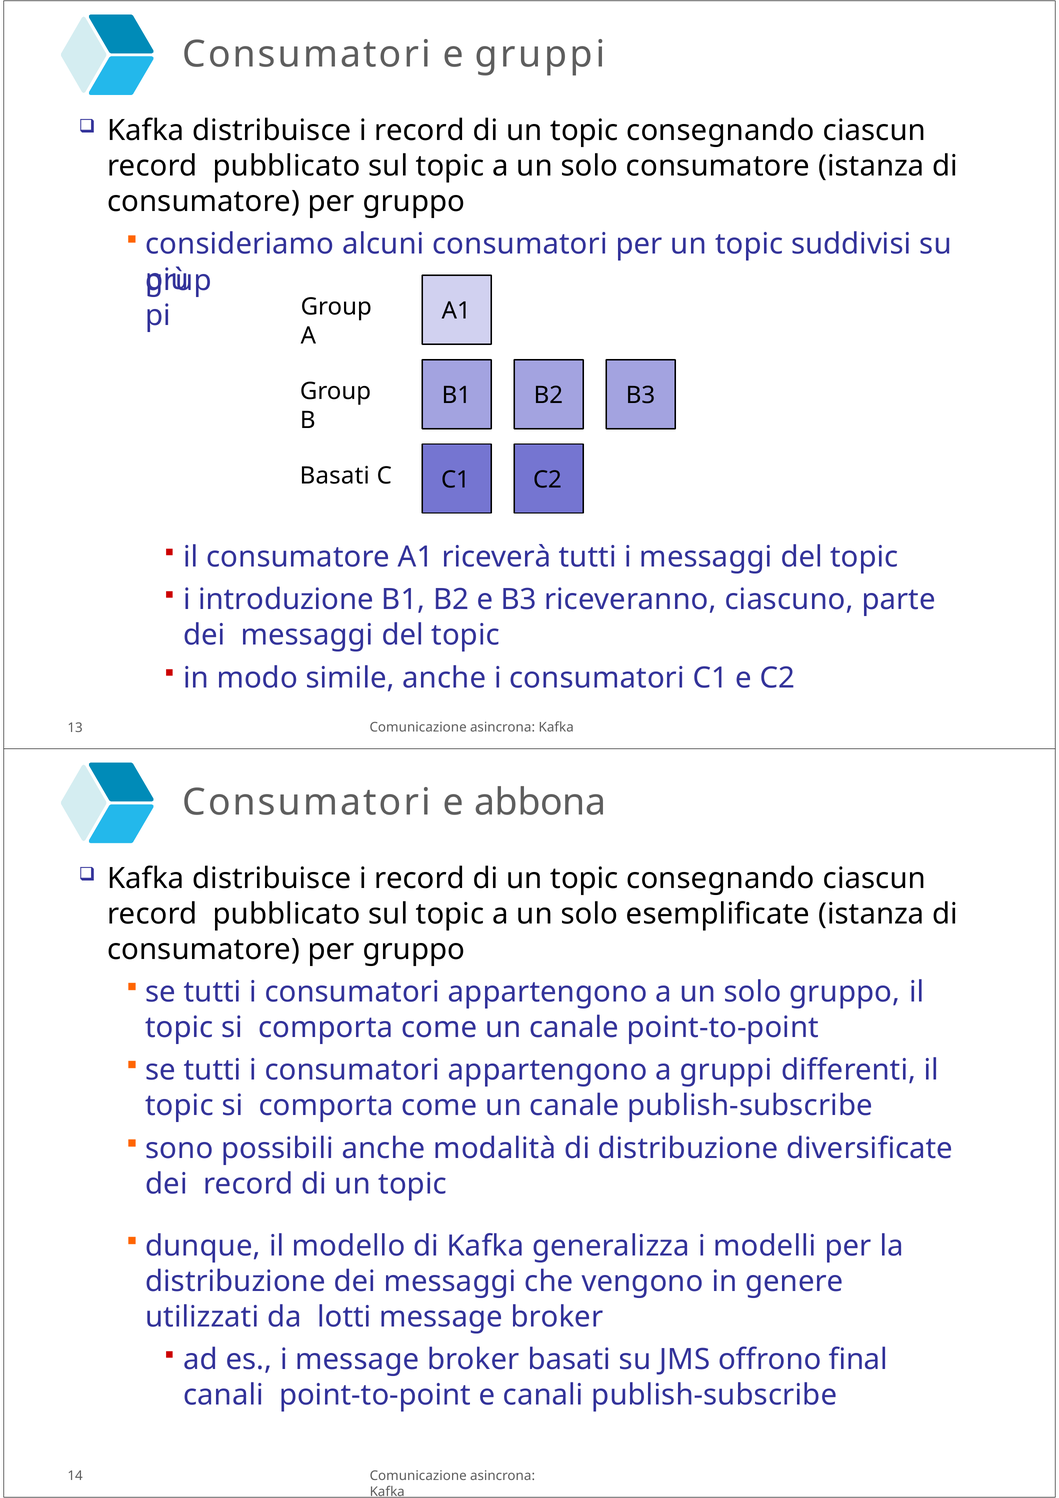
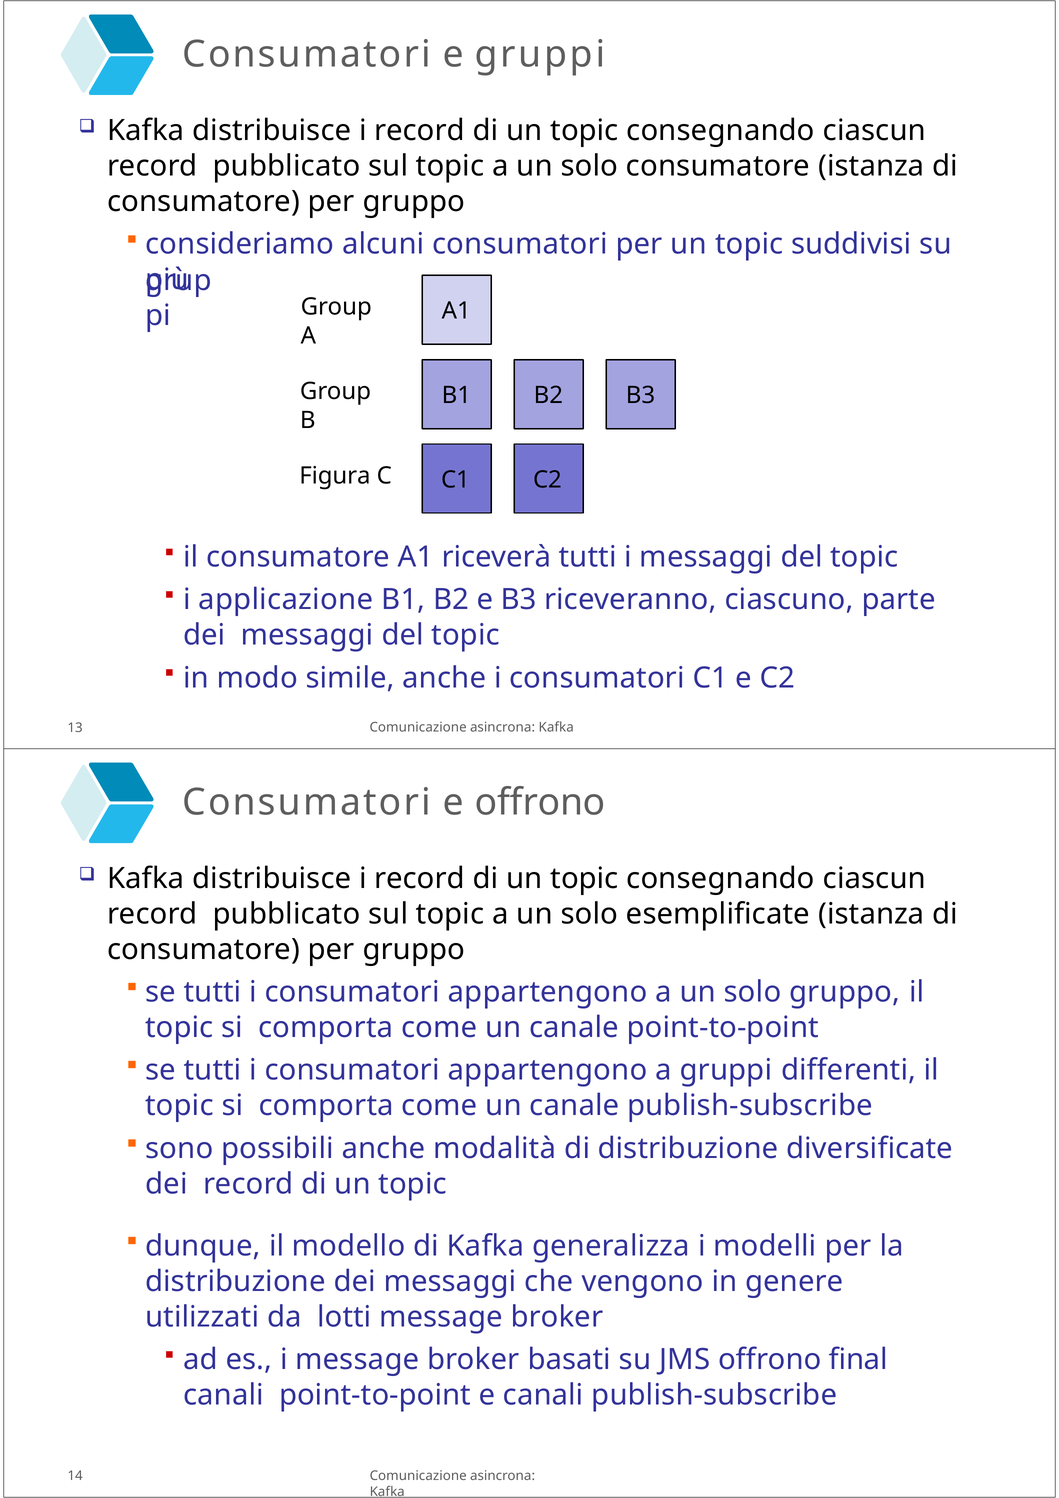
Basati at (335, 476): Basati -> Figura
introduzione: introduzione -> applicazione
e abbona: abbona -> offrono
